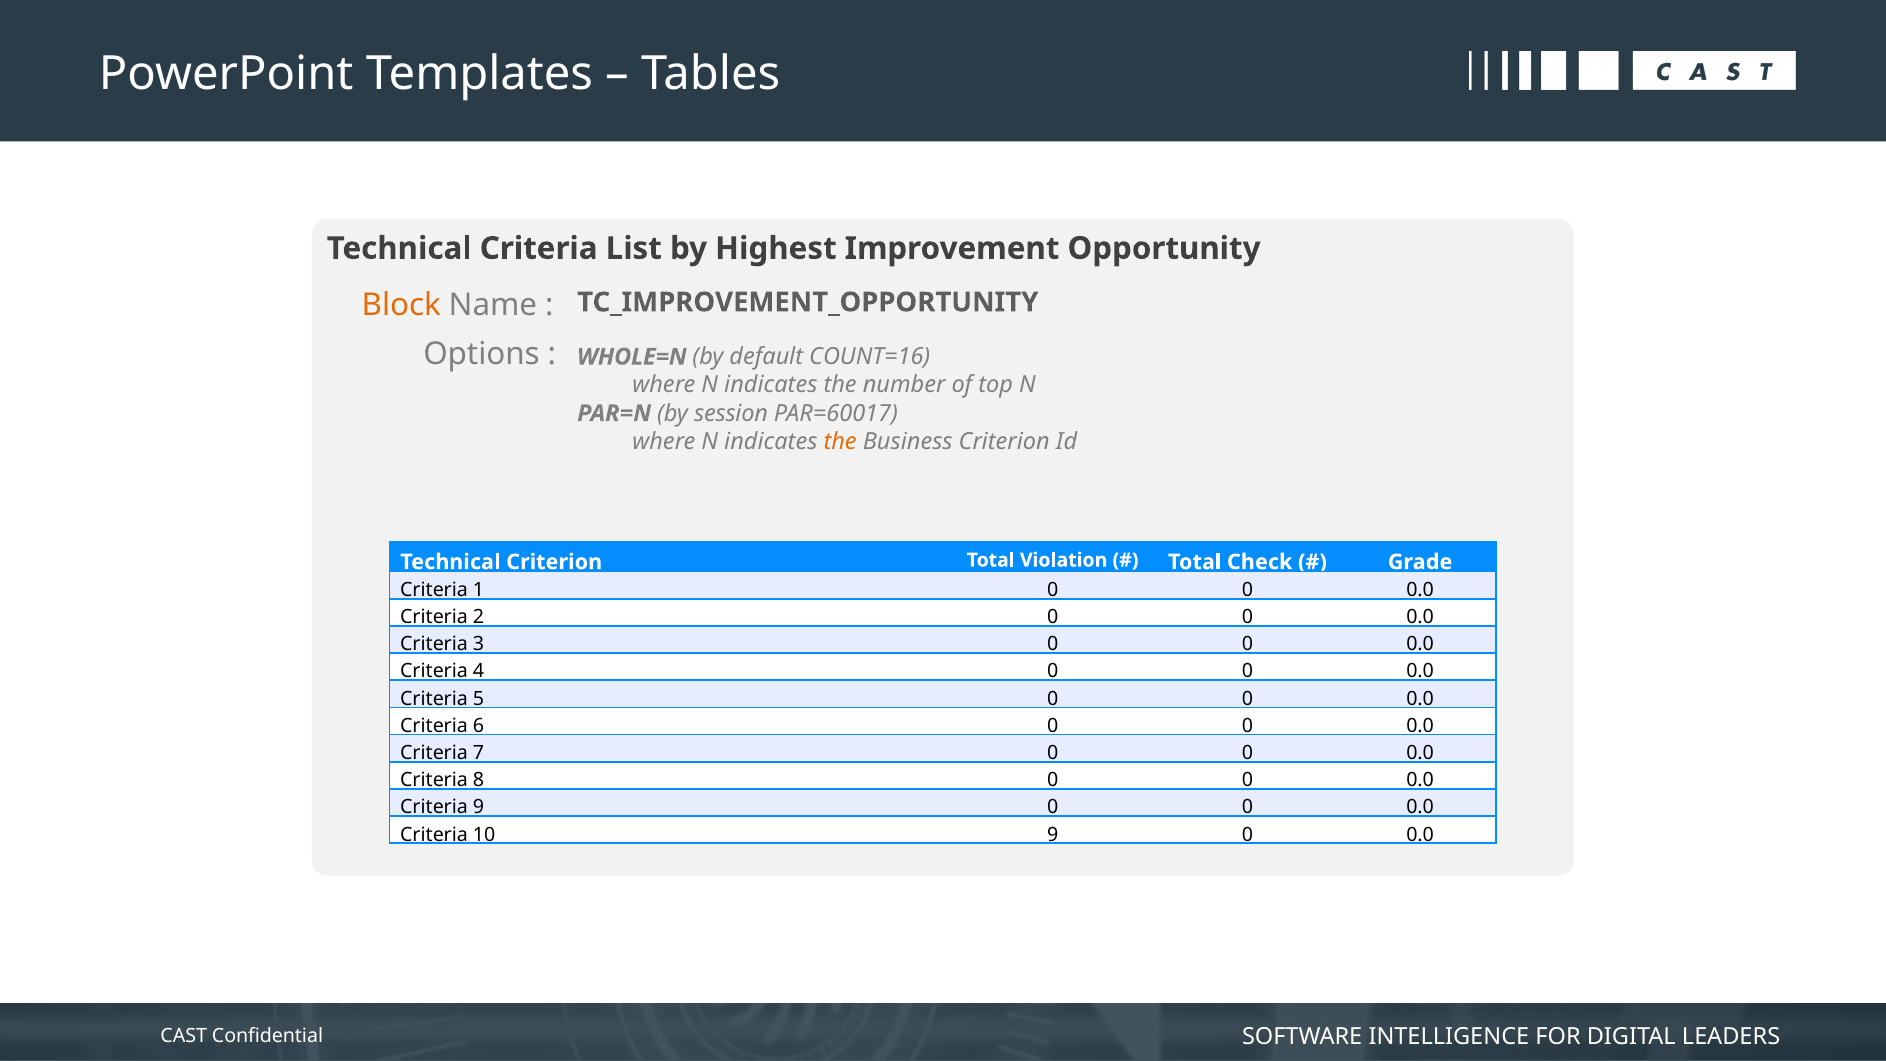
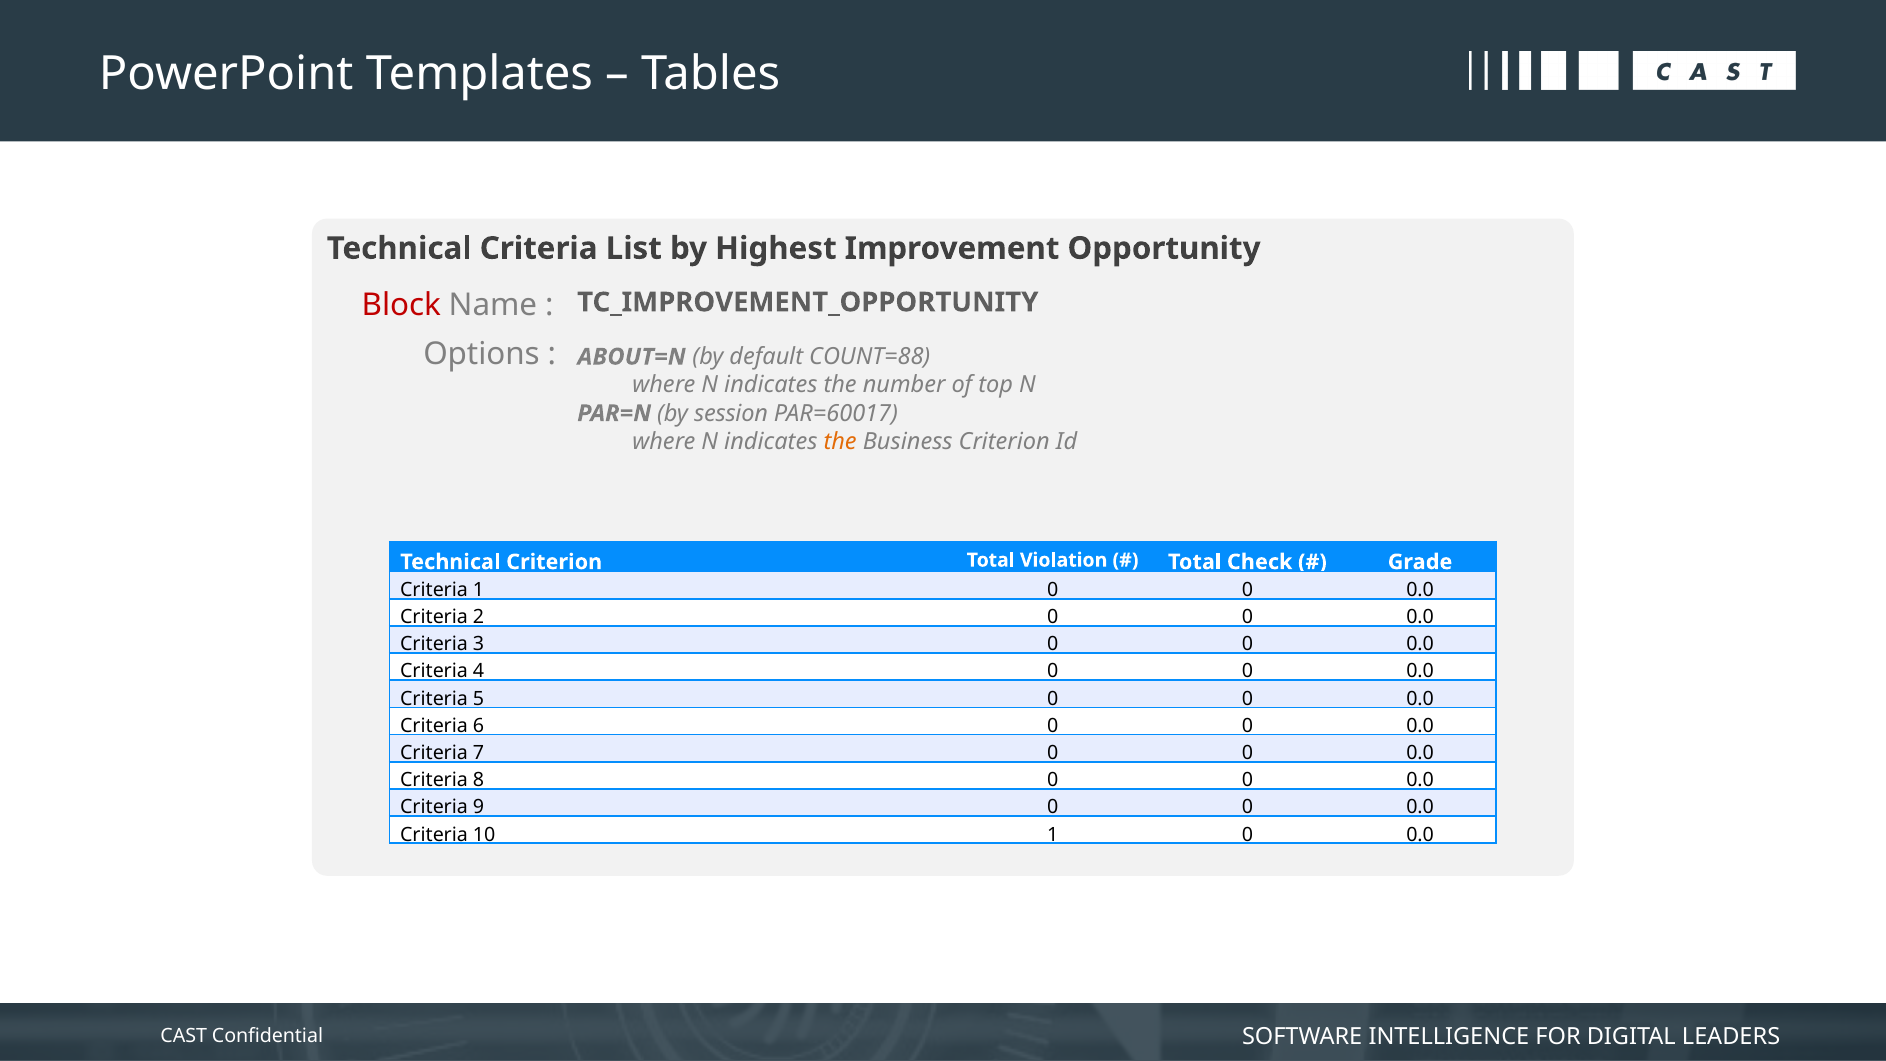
Block colour: orange -> red
WHOLE=N: WHOLE=N -> ABOUT=N
COUNT=16: COUNT=16 -> COUNT=88
10 9: 9 -> 1
